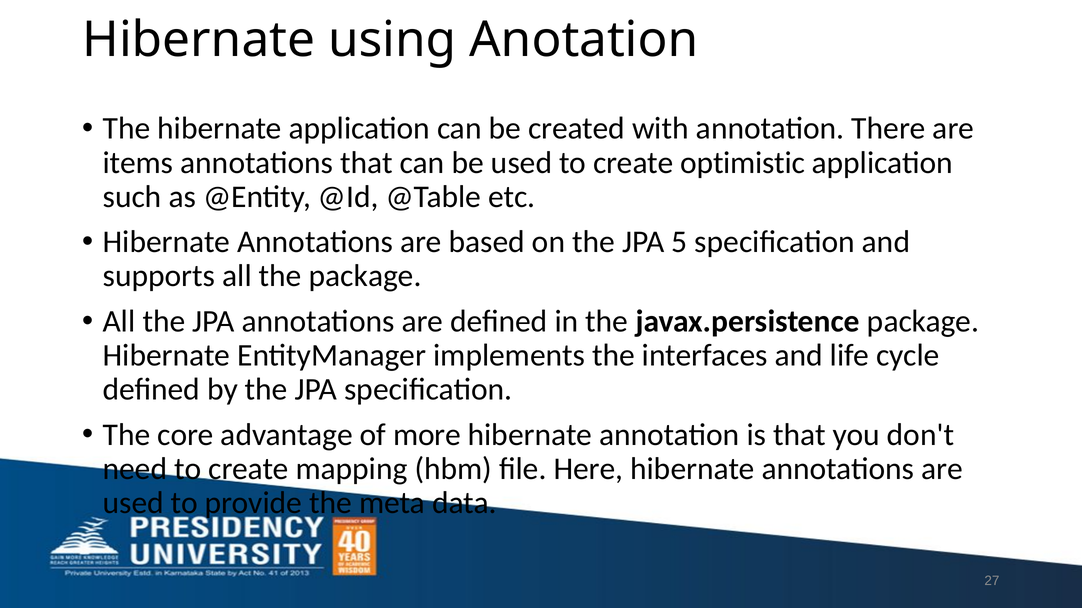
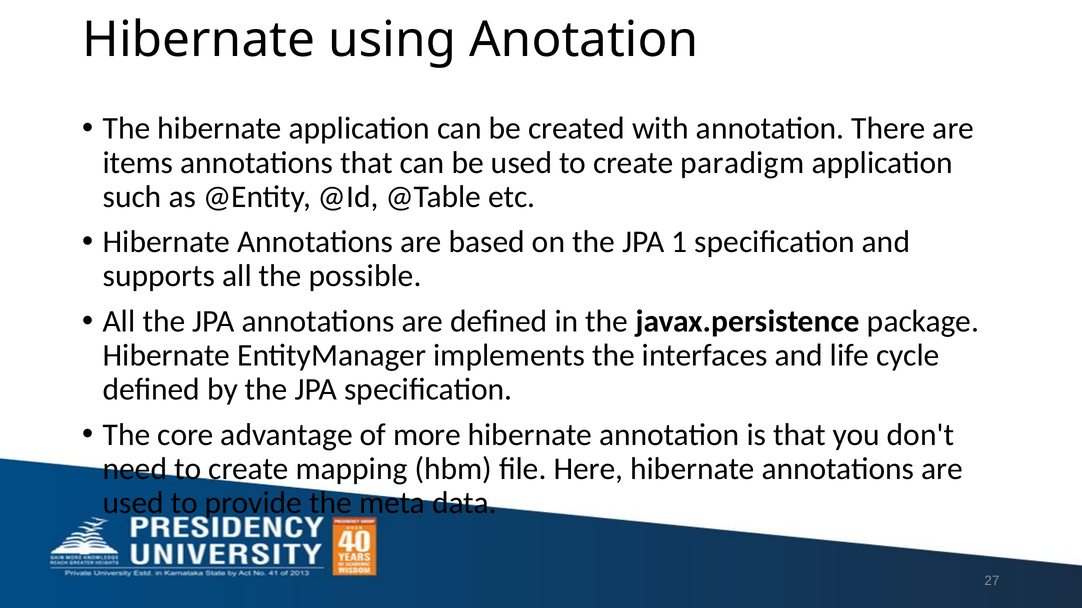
optimistic: optimistic -> paradigm
5: 5 -> 1
the package: package -> possible
